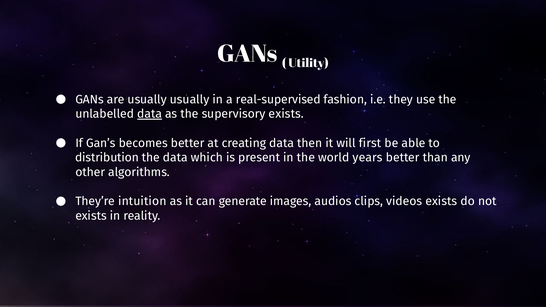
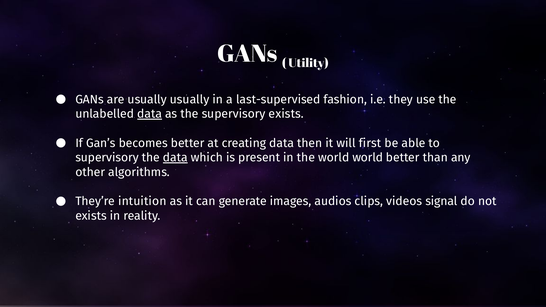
real-supervised: real-supervised -> last-supervised
distribution at (107, 158): distribution -> supervisory
data at (175, 158) underline: none -> present
world years: years -> world
videos exists: exists -> signal
